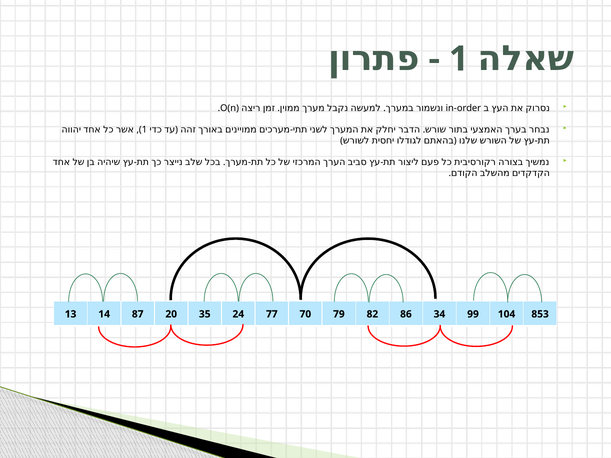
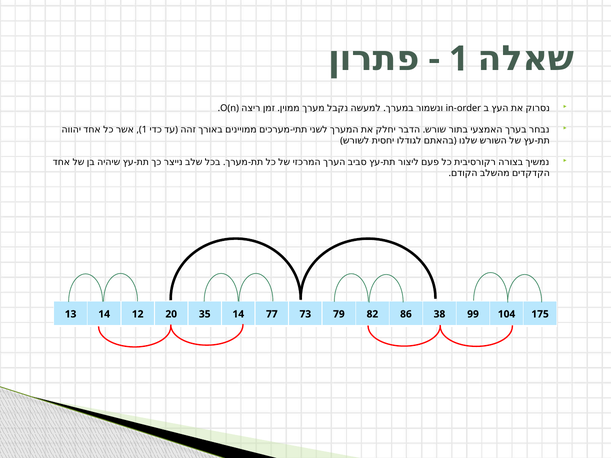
87: 87 -> 12
35 24: 24 -> 14
70: 70 -> 73
34: 34 -> 38
853: 853 -> 175
